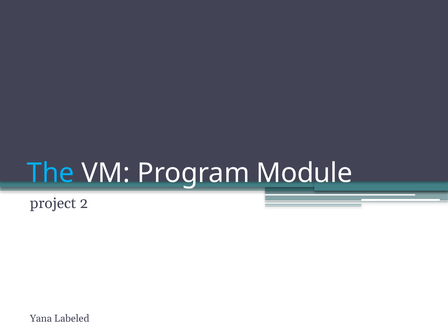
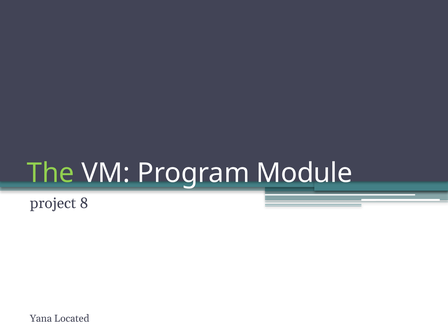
The colour: light blue -> light green
2: 2 -> 8
Labeled: Labeled -> Located
